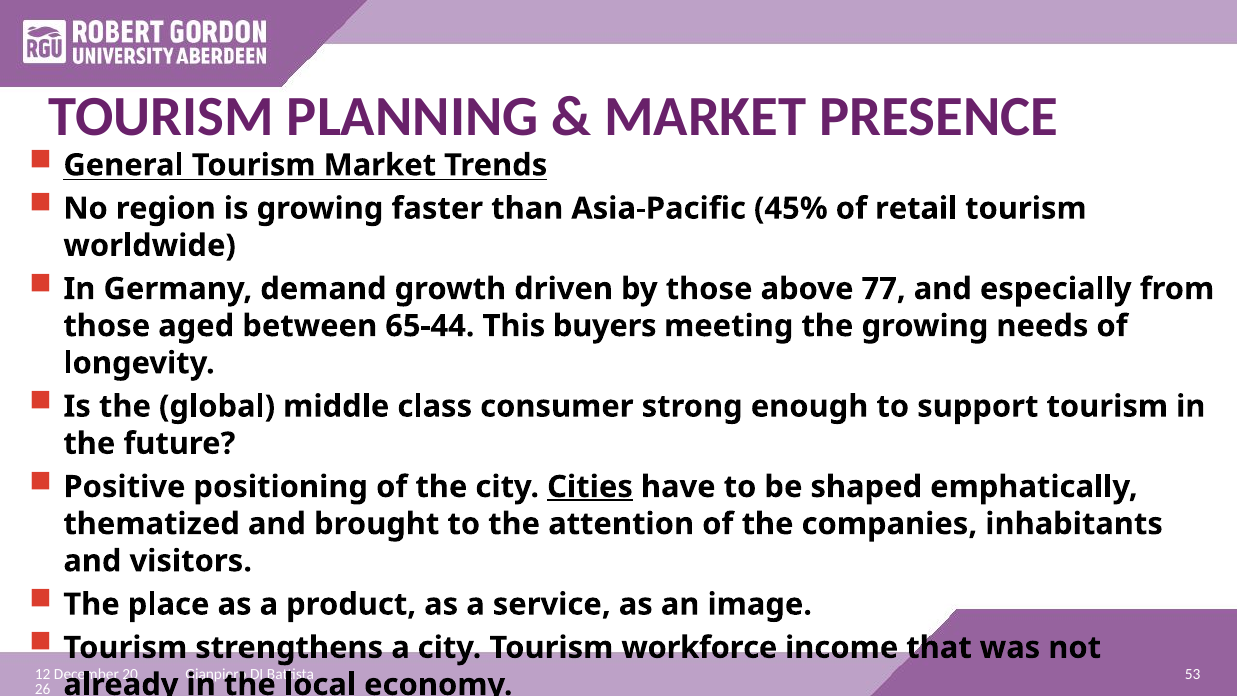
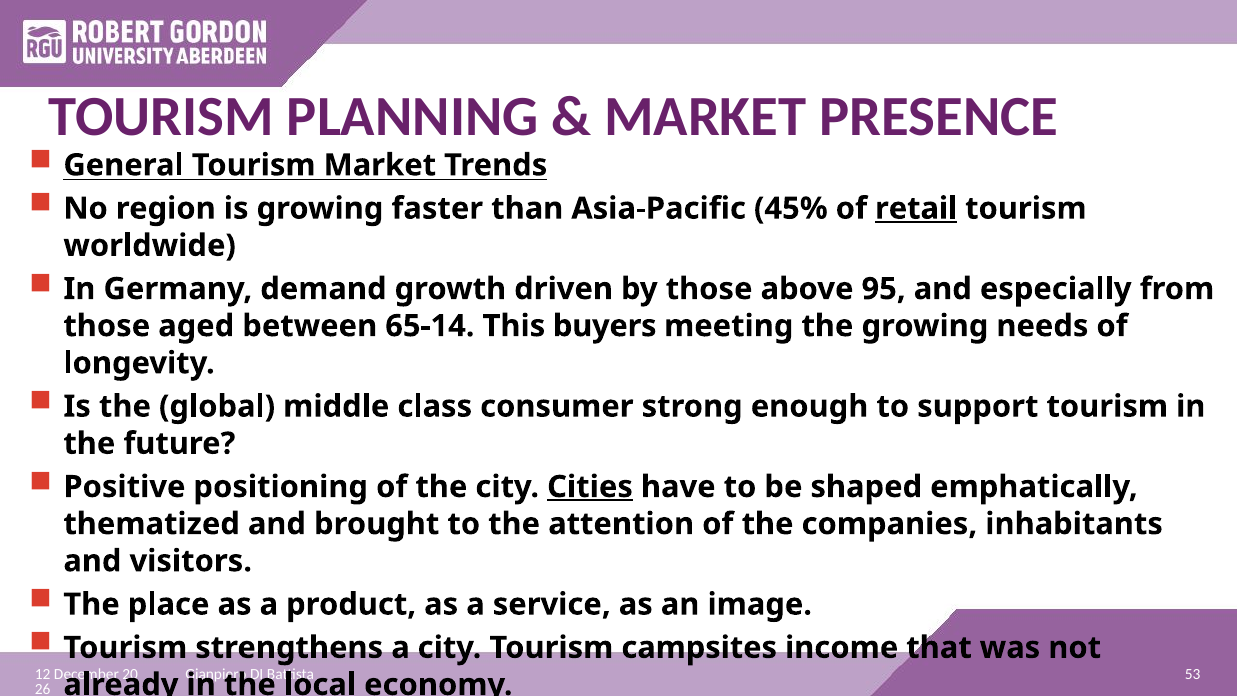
retail underline: none -> present
77: 77 -> 95
65-44: 65-44 -> 65-14
workforce: workforce -> campsites
